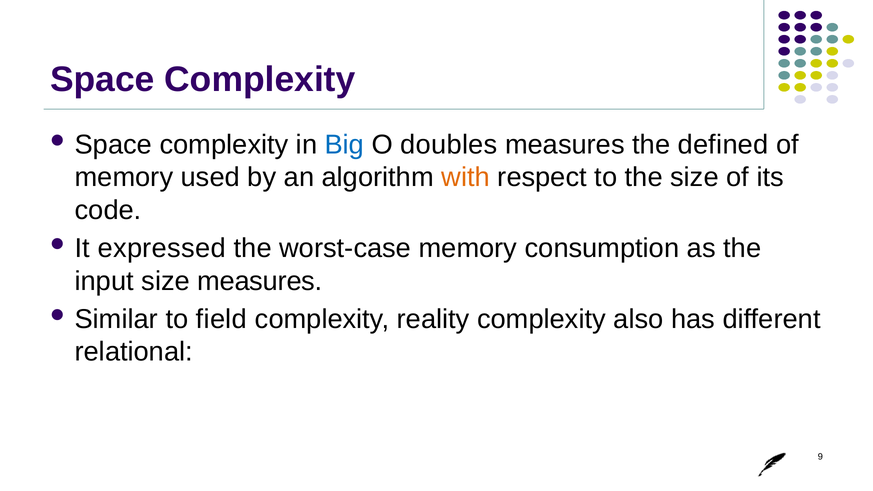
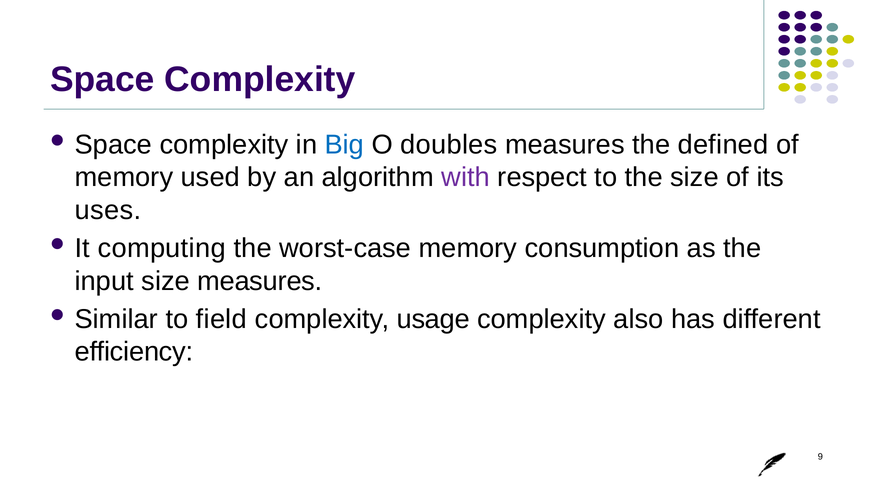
with colour: orange -> purple
code: code -> uses
expressed: expressed -> computing
reality: reality -> usage
relational: relational -> efficiency
